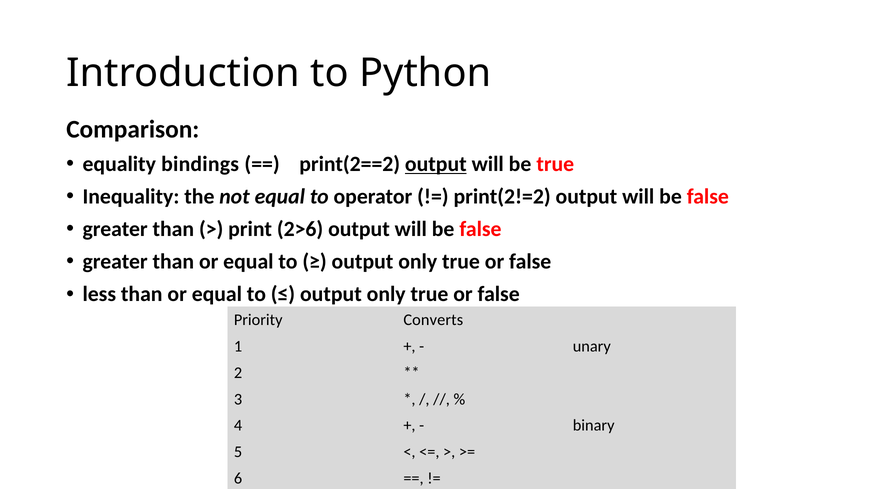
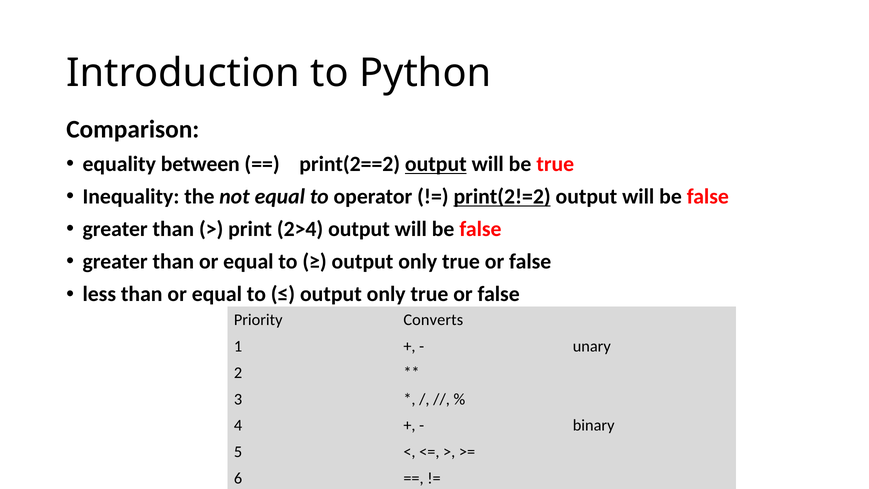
bindings: bindings -> between
print(2!=2 underline: none -> present
2>6: 2>6 -> 2>4
